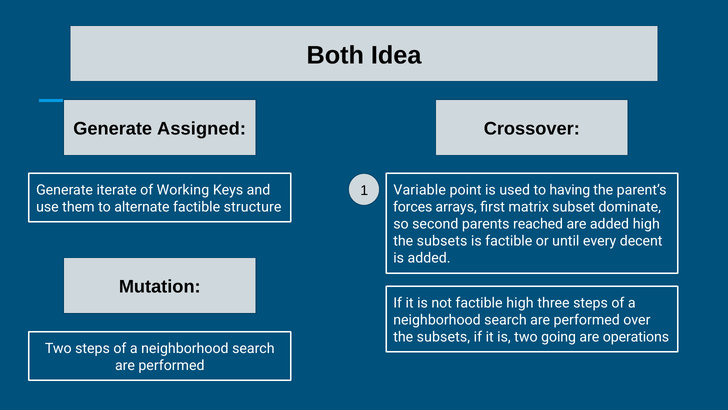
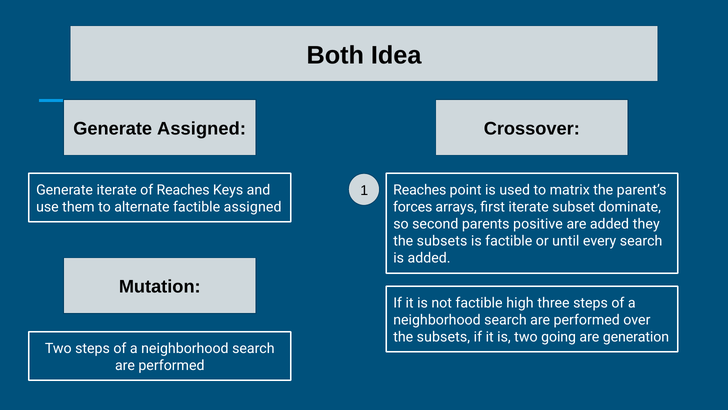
of Working: Working -> Reaches
Variable at (420, 190): Variable -> Reaches
having: having -> matrix
factible structure: structure -> assigned
first matrix: matrix -> iterate
reached: reached -> positive
added high: high -> they
every decent: decent -> search
operations: operations -> generation
